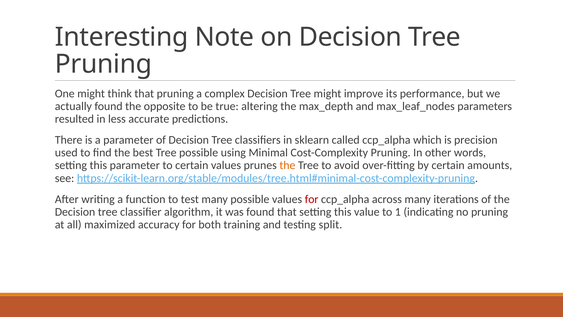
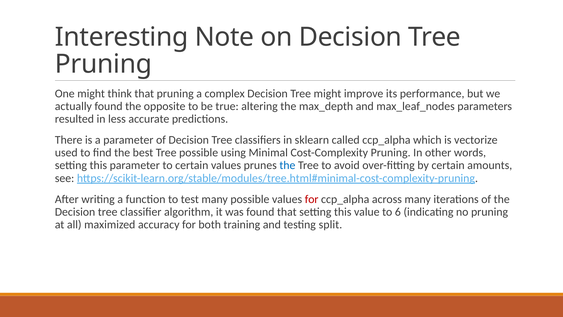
precision: precision -> vectorize
the at (287, 165) colour: orange -> blue
1: 1 -> 6
